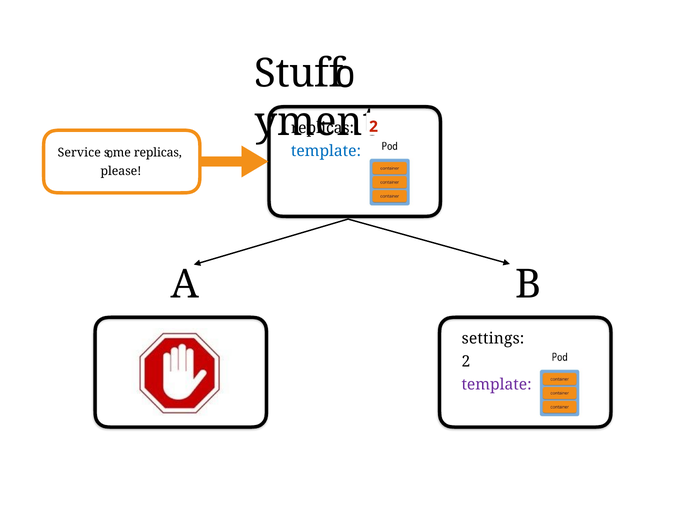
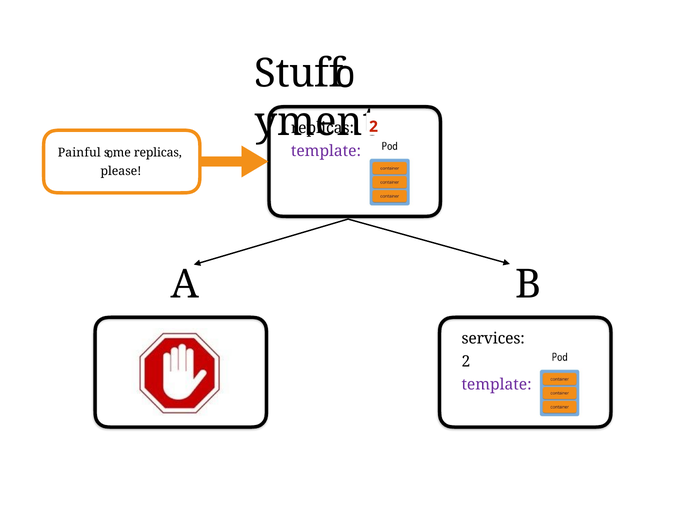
template at (326, 151) colour: blue -> purple
Service: Service -> Painful
settings: settings -> services
